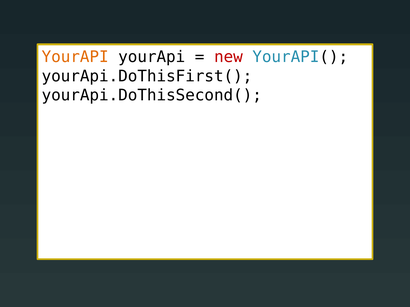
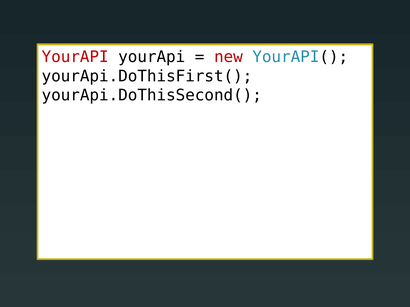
YourAPI at (75, 57) colour: orange -> red
